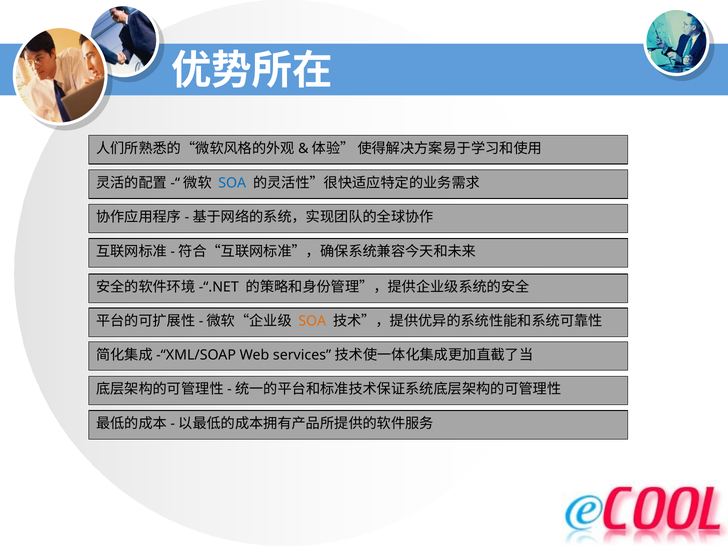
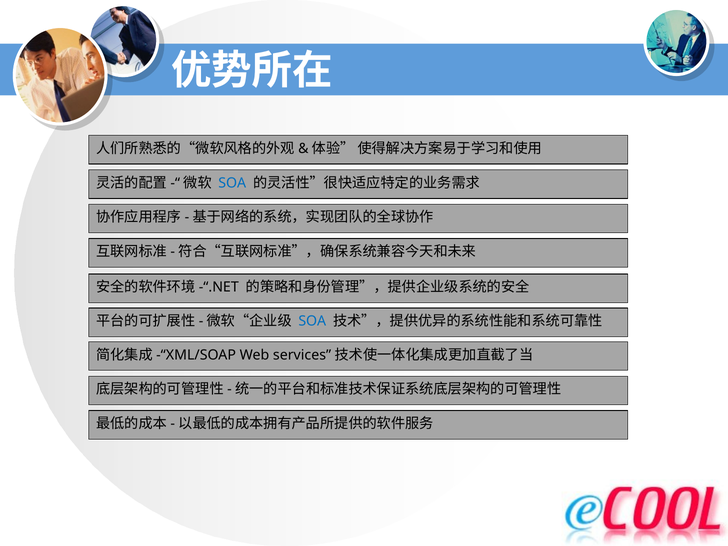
SOA at (312, 321) colour: orange -> blue
